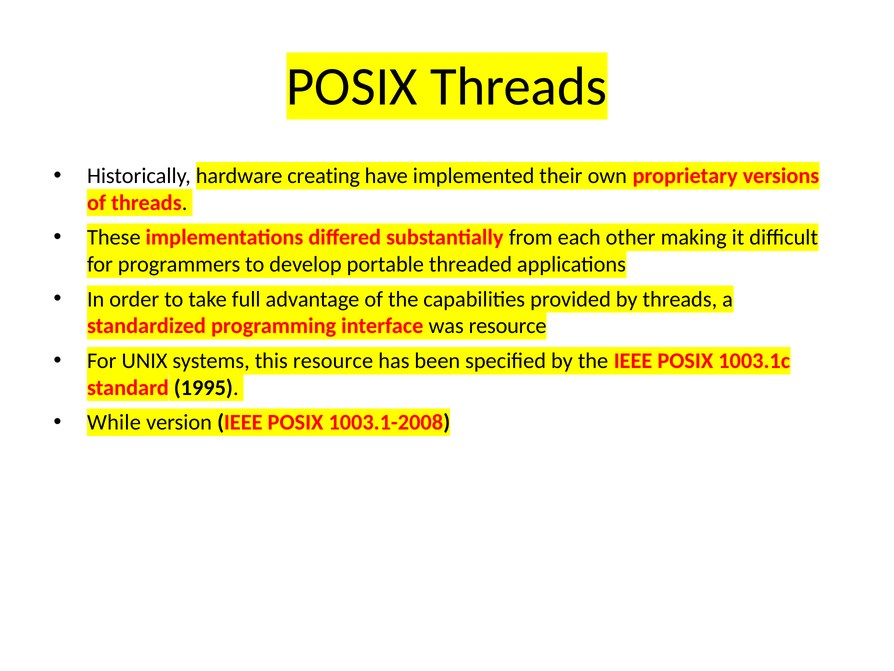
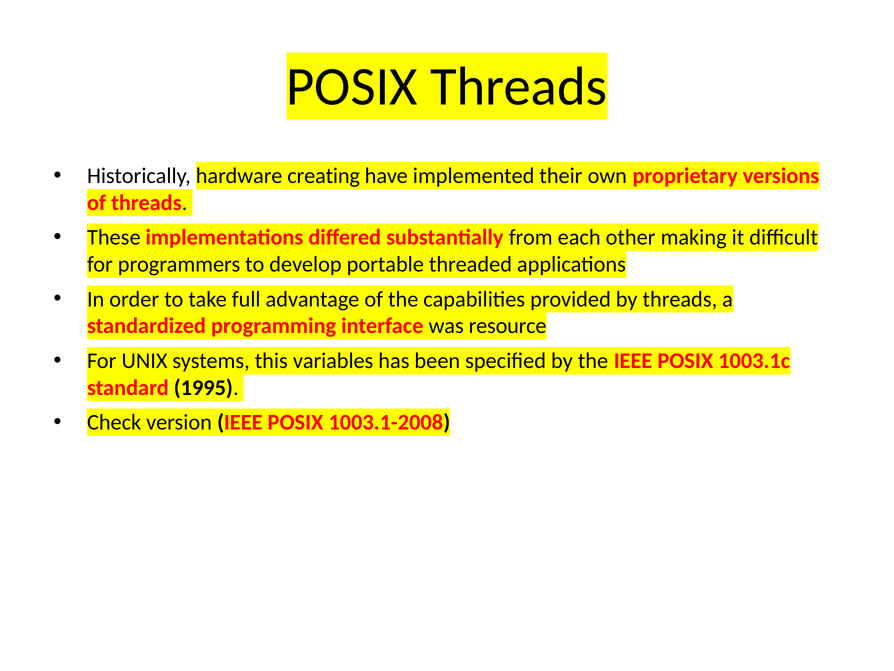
this resource: resource -> variables
While: While -> Check
